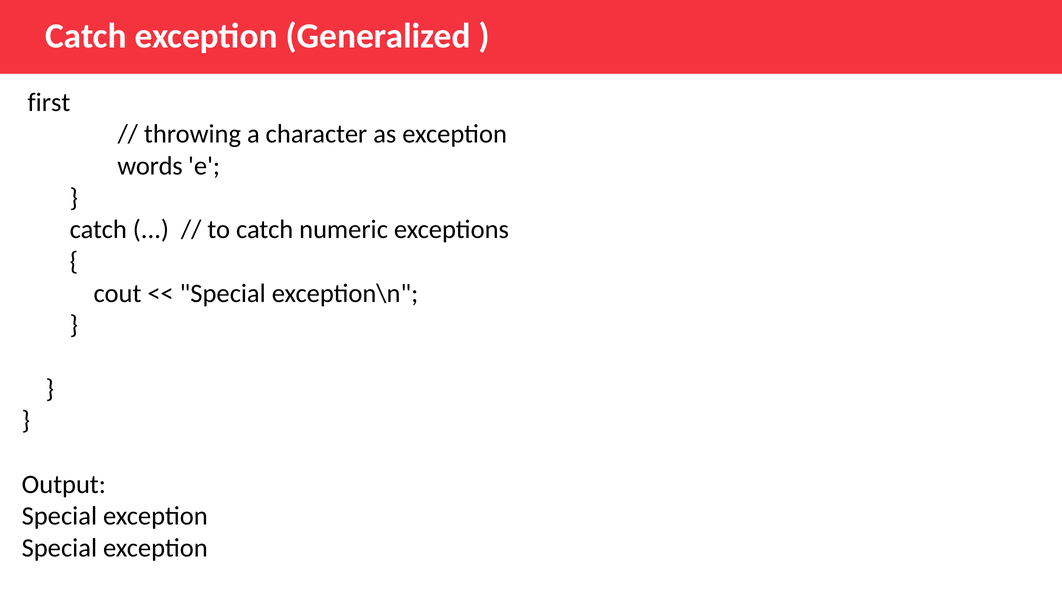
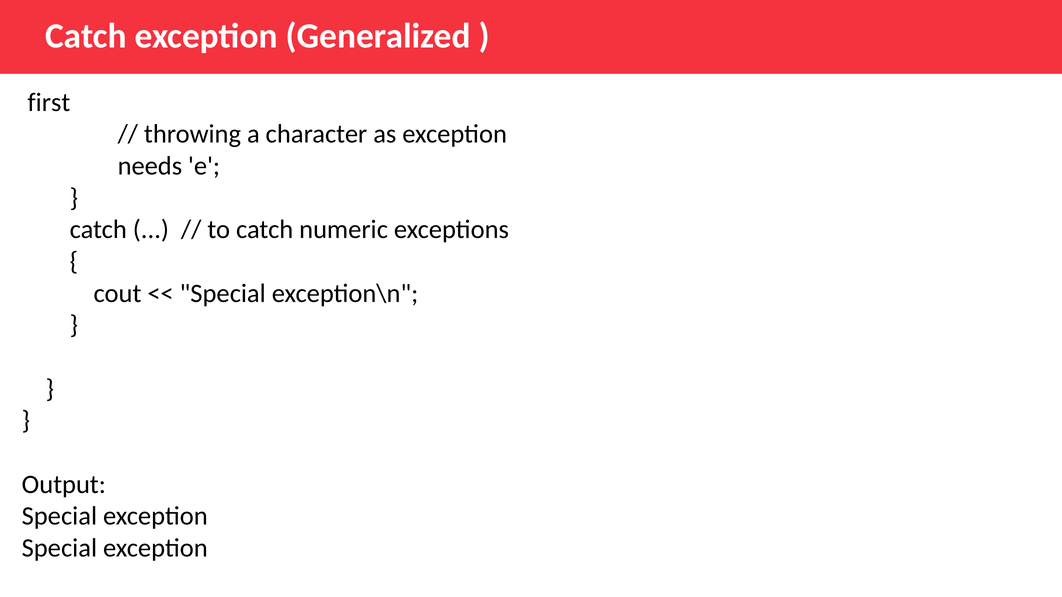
words: words -> needs
